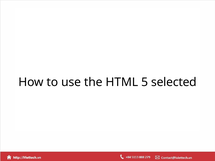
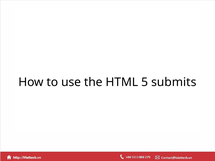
selected: selected -> submits
